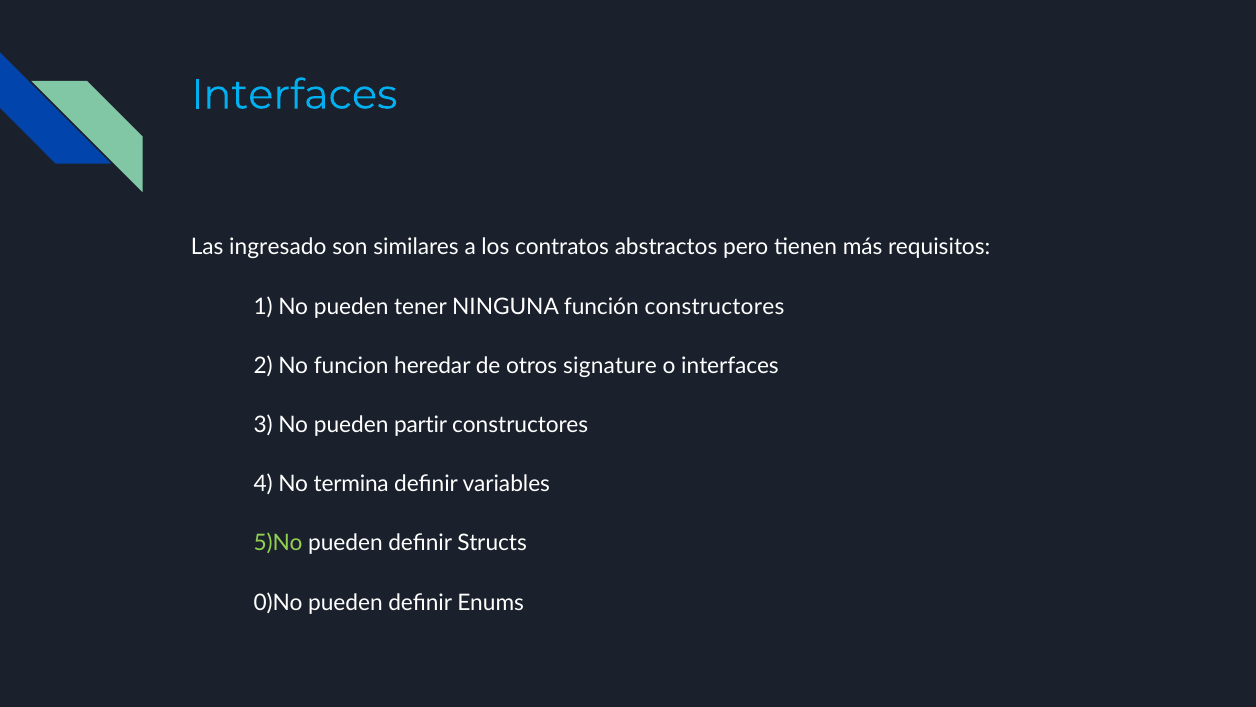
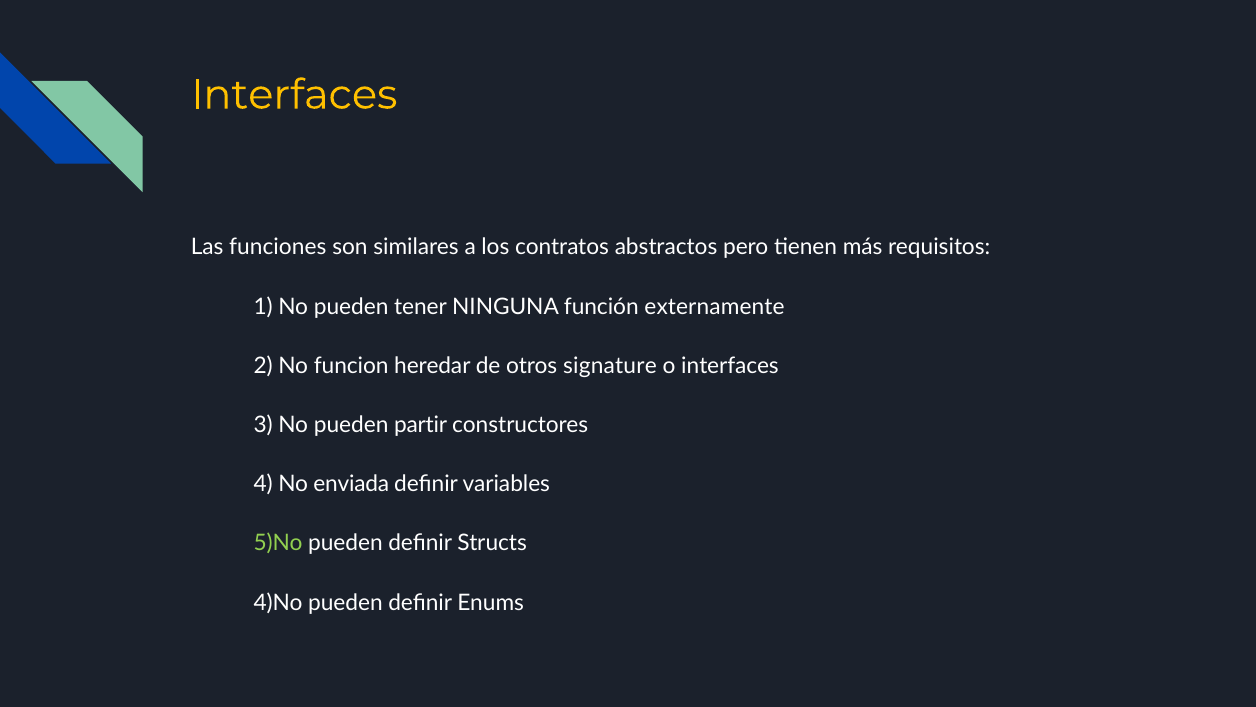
Interfaces at (294, 95) colour: light blue -> yellow
ingresado: ingresado -> funciones
función constructores: constructores -> externamente
termina: termina -> enviada
0)No: 0)No -> 4)No
